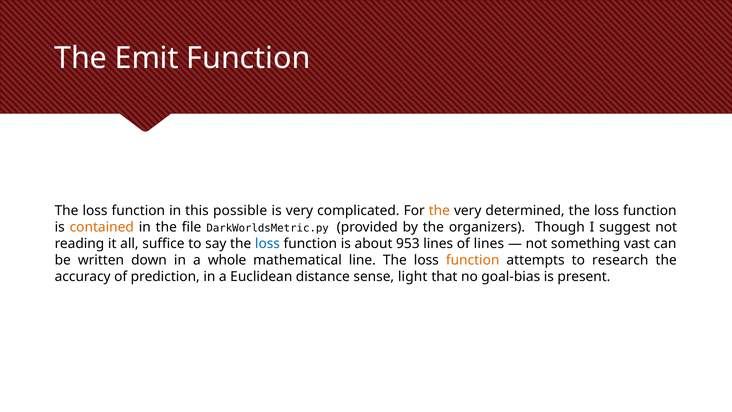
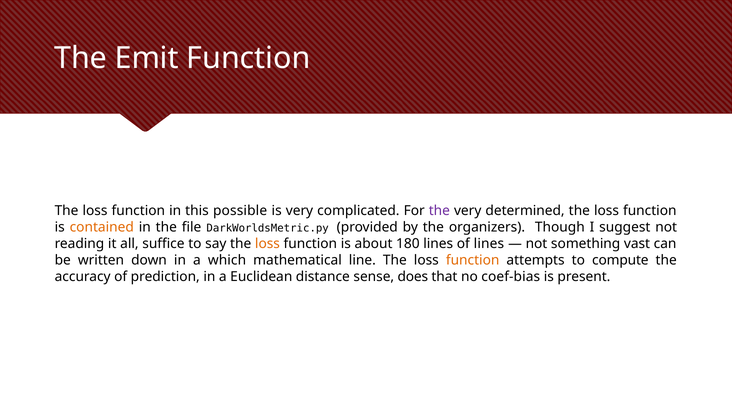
the at (439, 211) colour: orange -> purple
loss at (267, 244) colour: blue -> orange
953: 953 -> 180
whole: whole -> which
research: research -> compute
light: light -> does
goal-bias: goal-bias -> coef-bias
